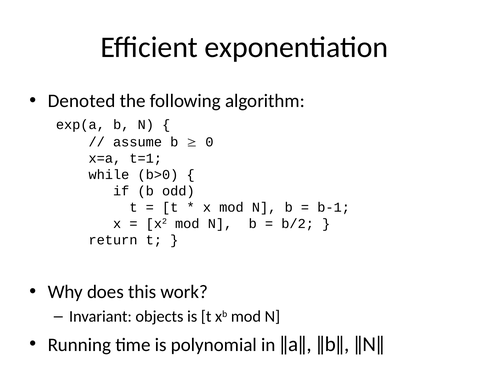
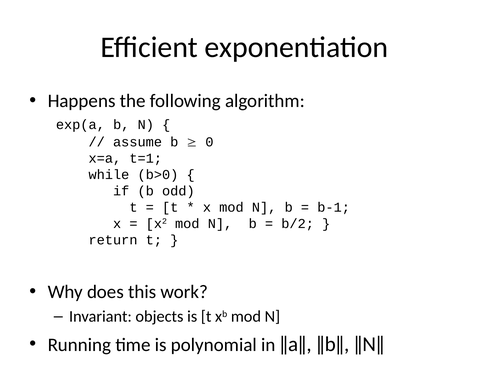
Denoted: Denoted -> Happens
